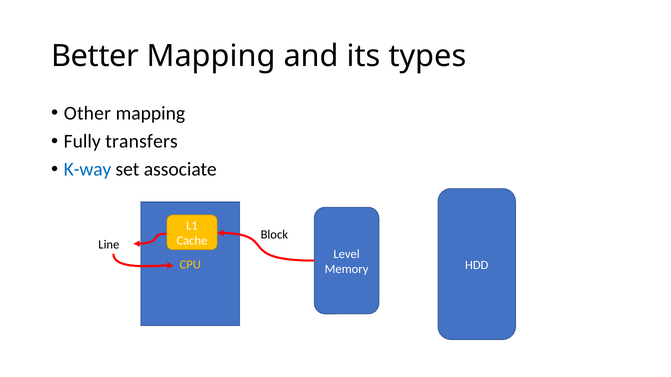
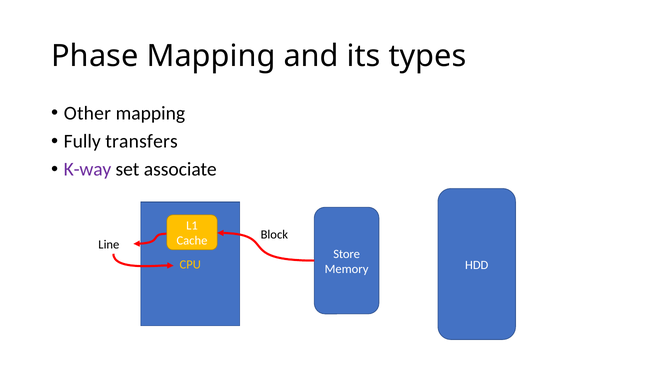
Better: Better -> Phase
K-way colour: blue -> purple
Level: Level -> Store
